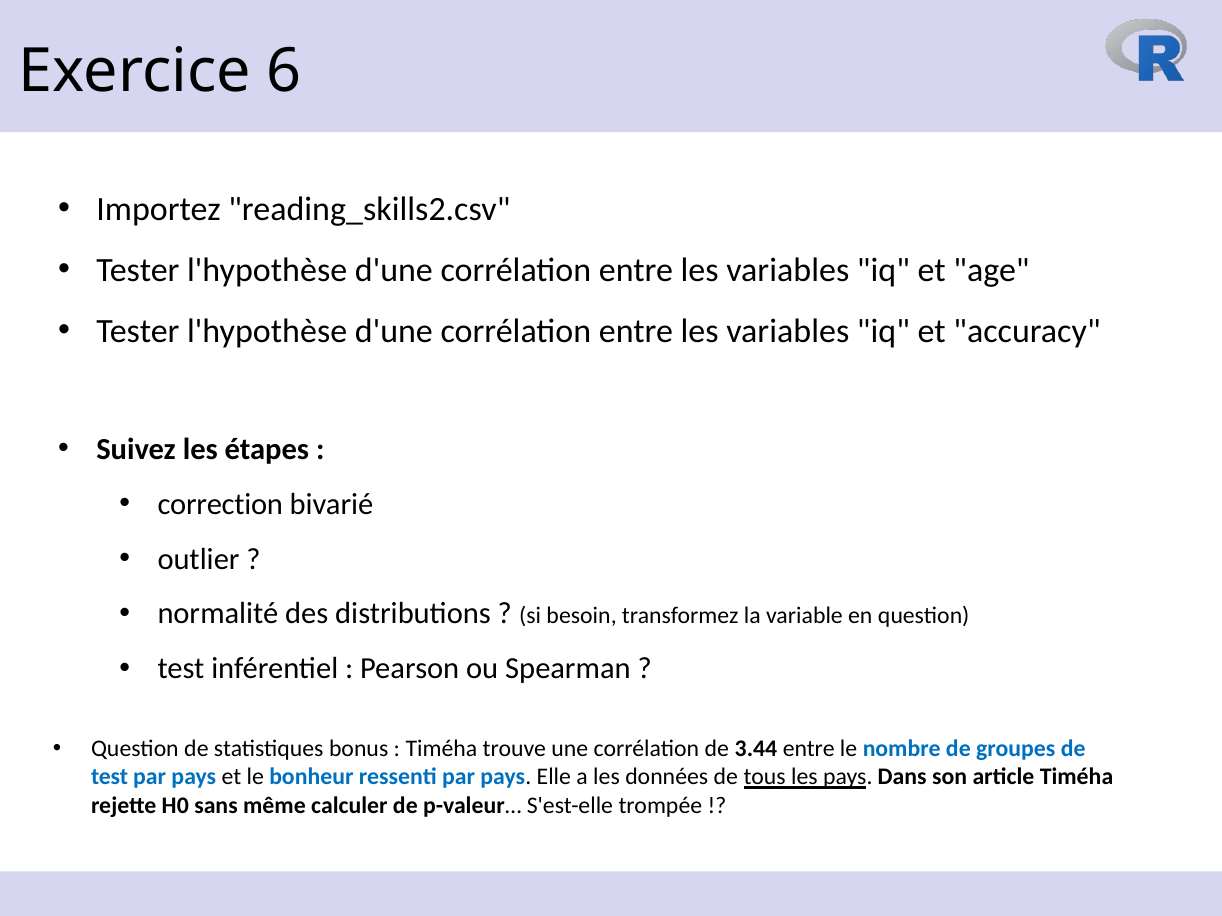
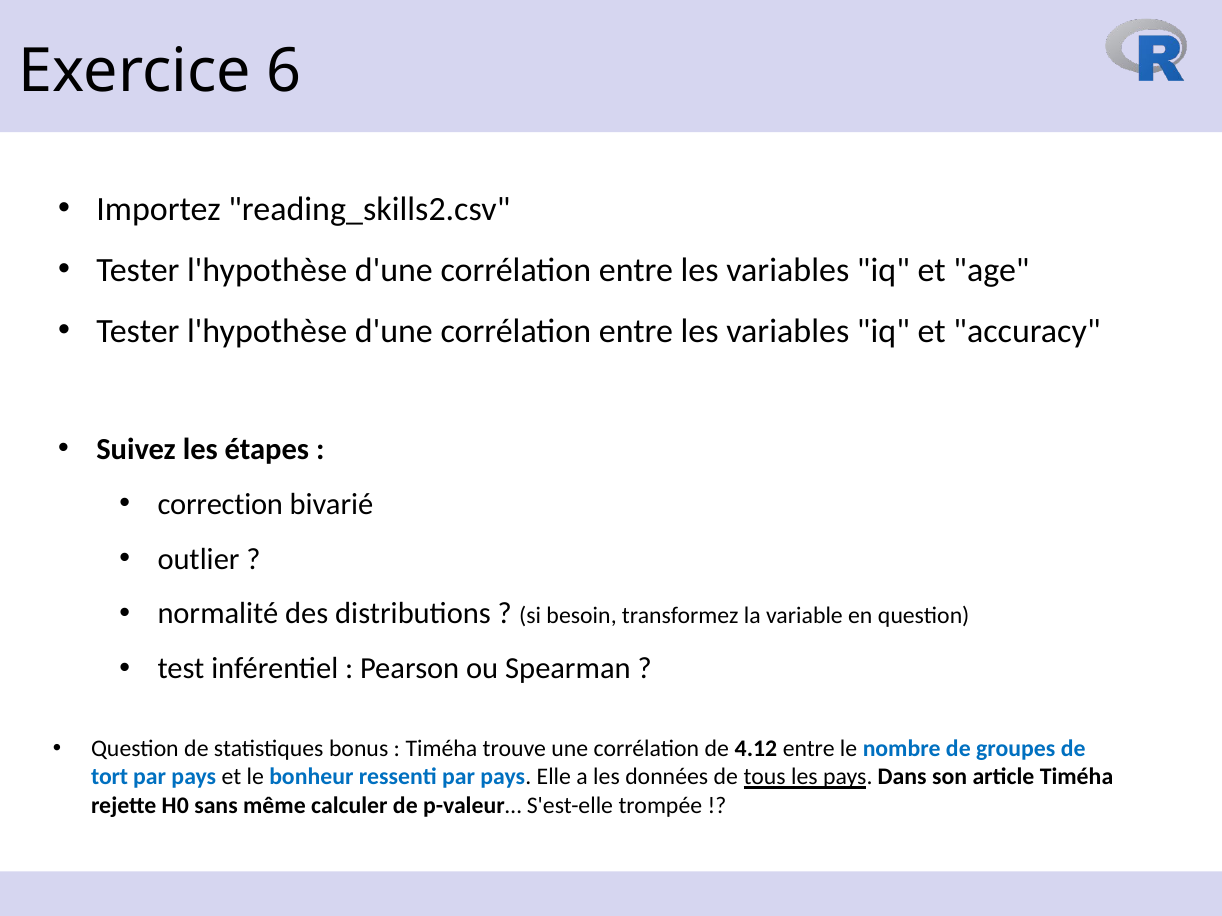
3.44: 3.44 -> 4.12
test at (110, 777): test -> tort
